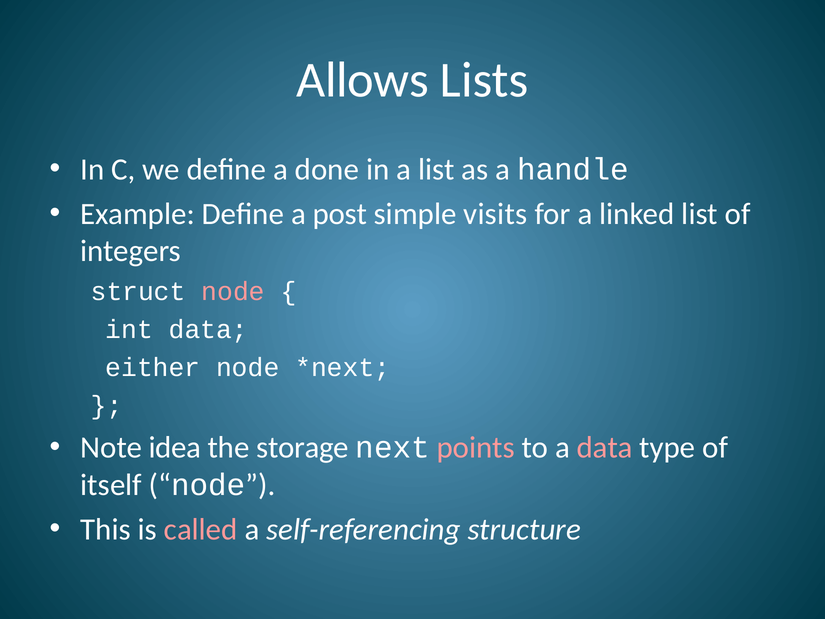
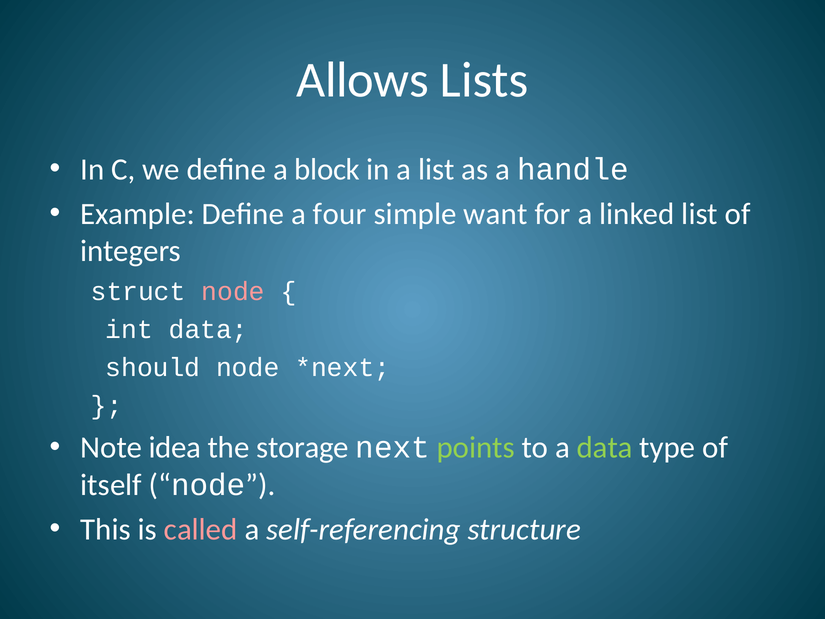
done: done -> block
post: post -> four
visits: visits -> want
either: either -> should
points colour: pink -> light green
data at (605, 448) colour: pink -> light green
